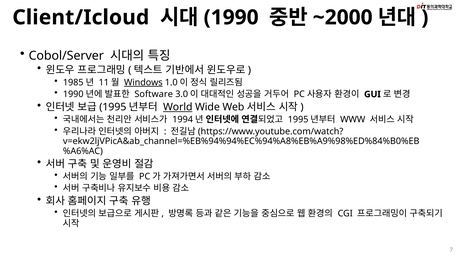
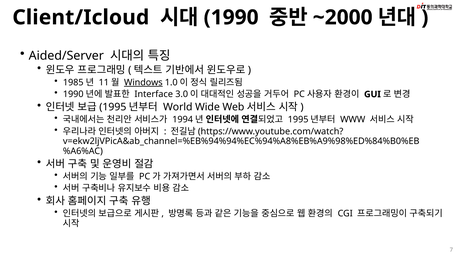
Cobol/Server: Cobol/Server -> Aided/Server
Software: Software -> Interface
World underline: present -> none
